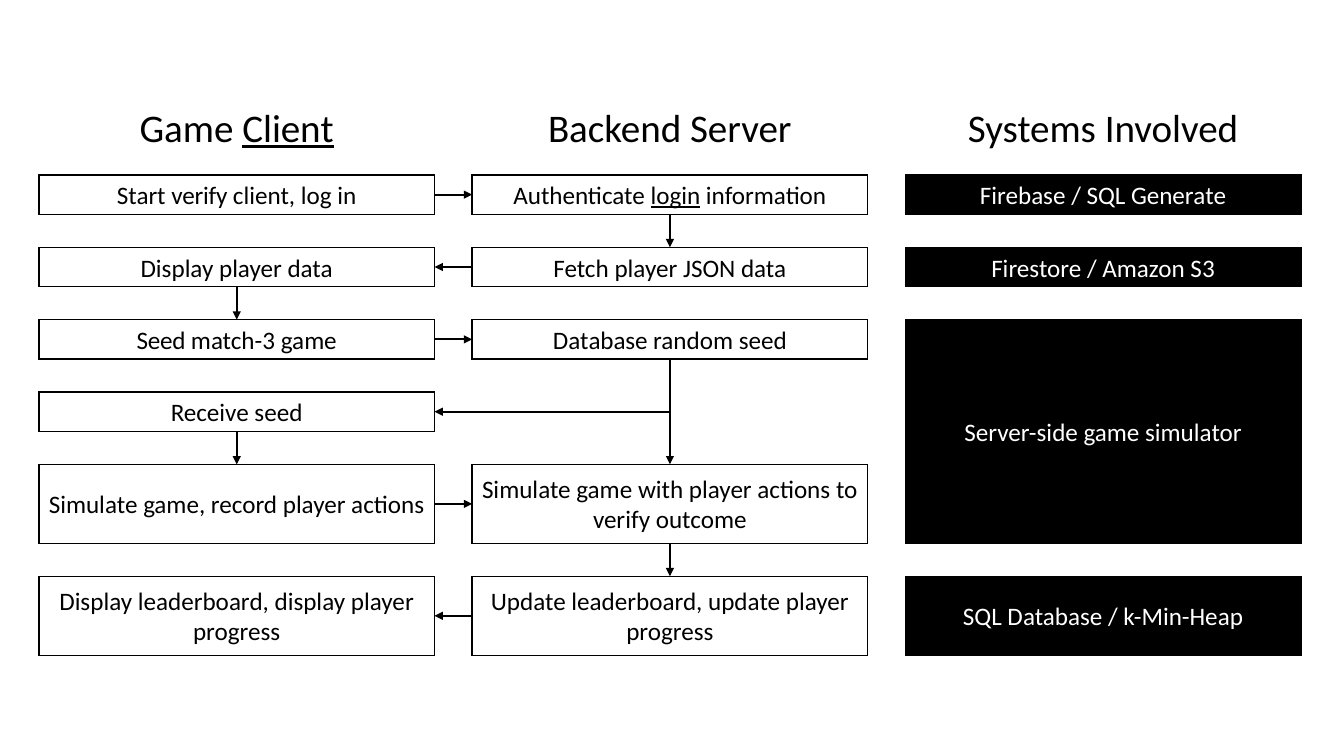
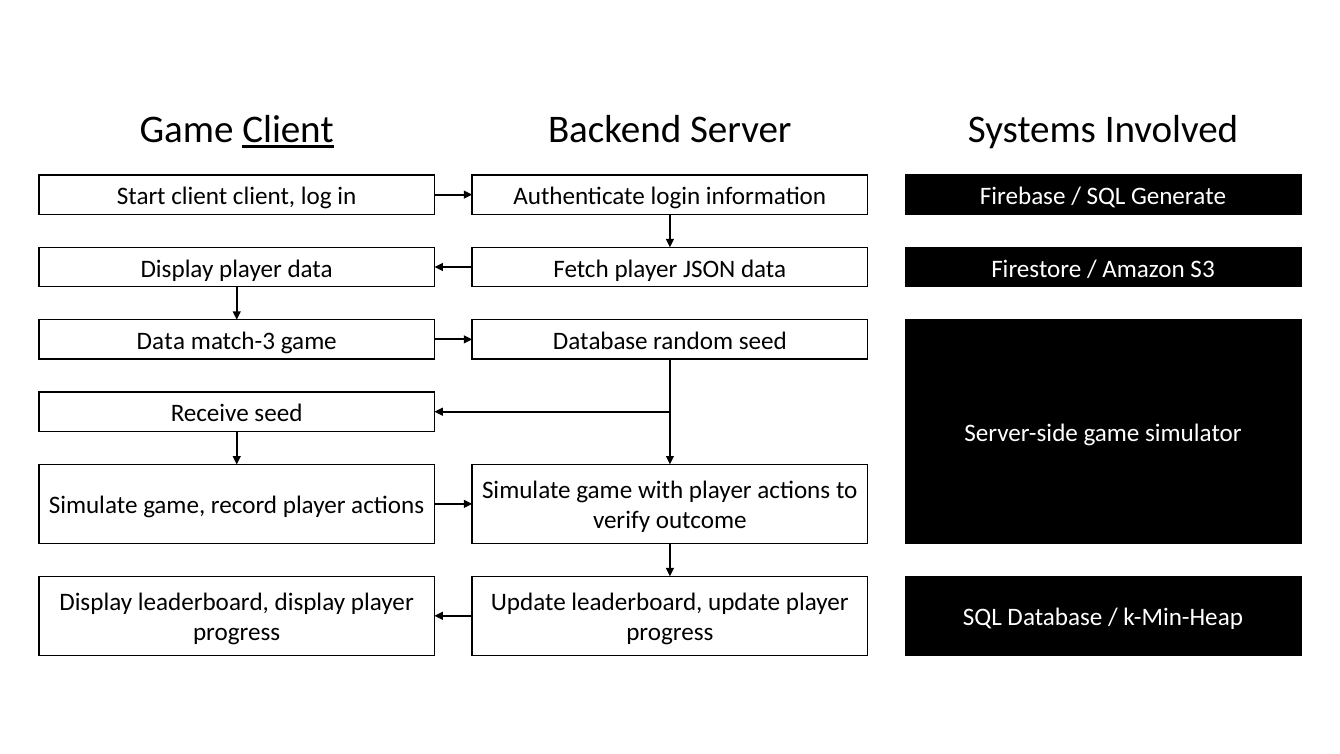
Start verify: verify -> client
login underline: present -> none
Seed at (161, 341): Seed -> Data
